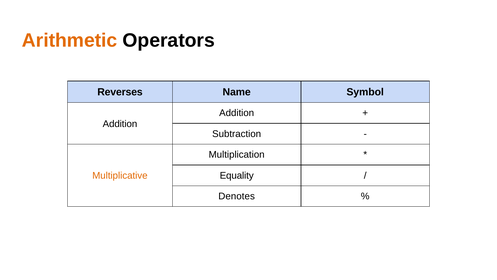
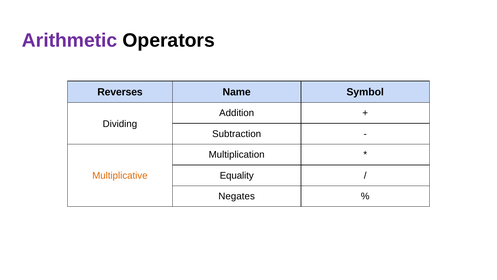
Arithmetic colour: orange -> purple
Addition at (120, 124): Addition -> Dividing
Denotes: Denotes -> Negates
